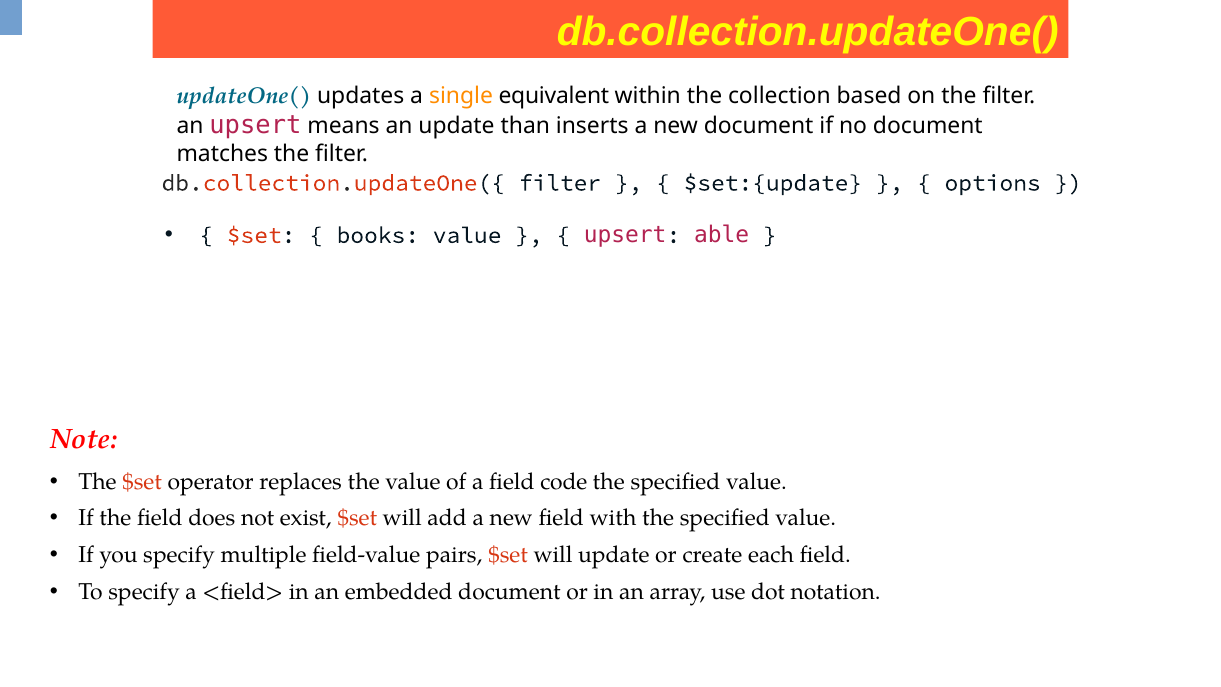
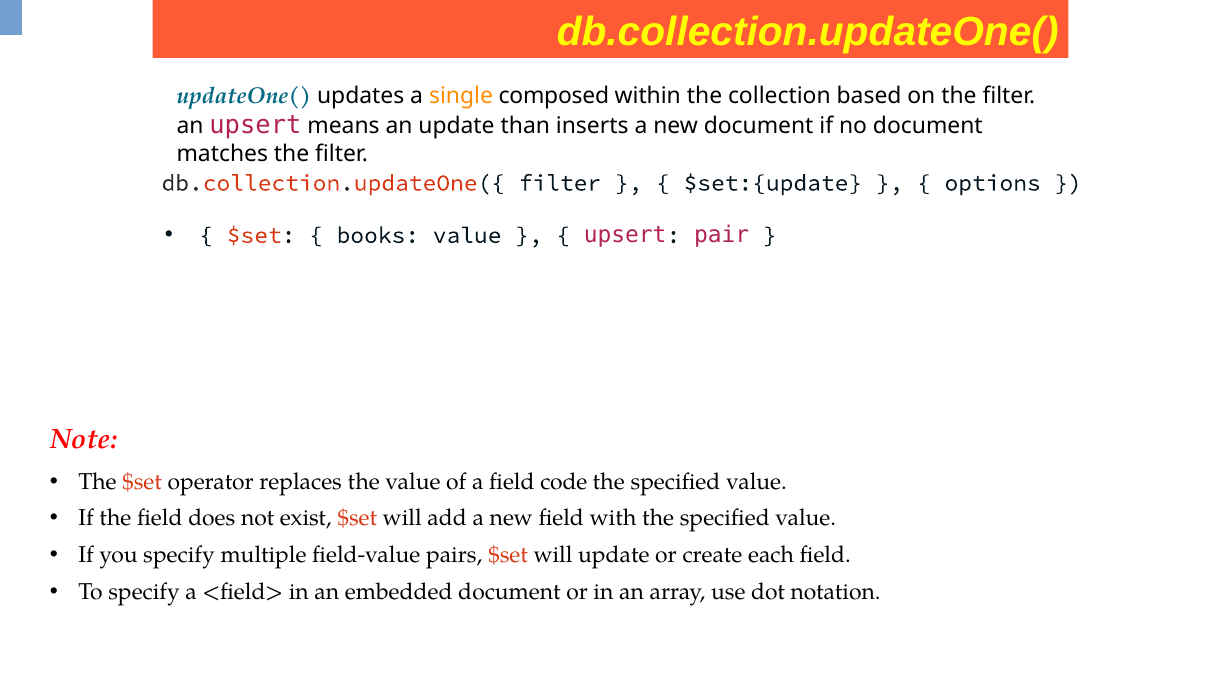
equivalent: equivalent -> composed
able: able -> pair
